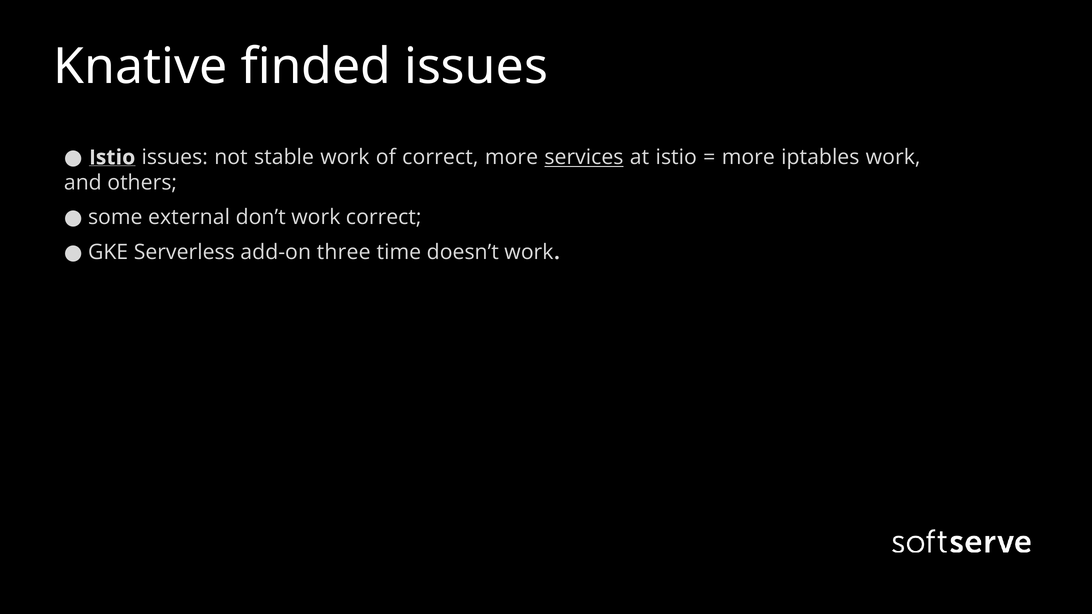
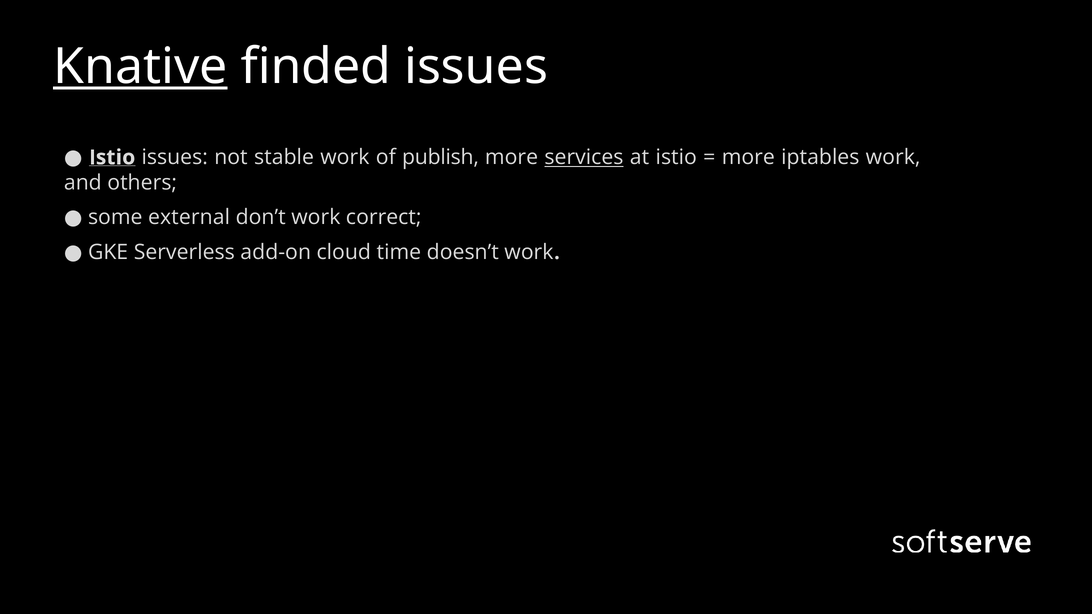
Knative underline: none -> present
of correct: correct -> publish
three: three -> cloud
